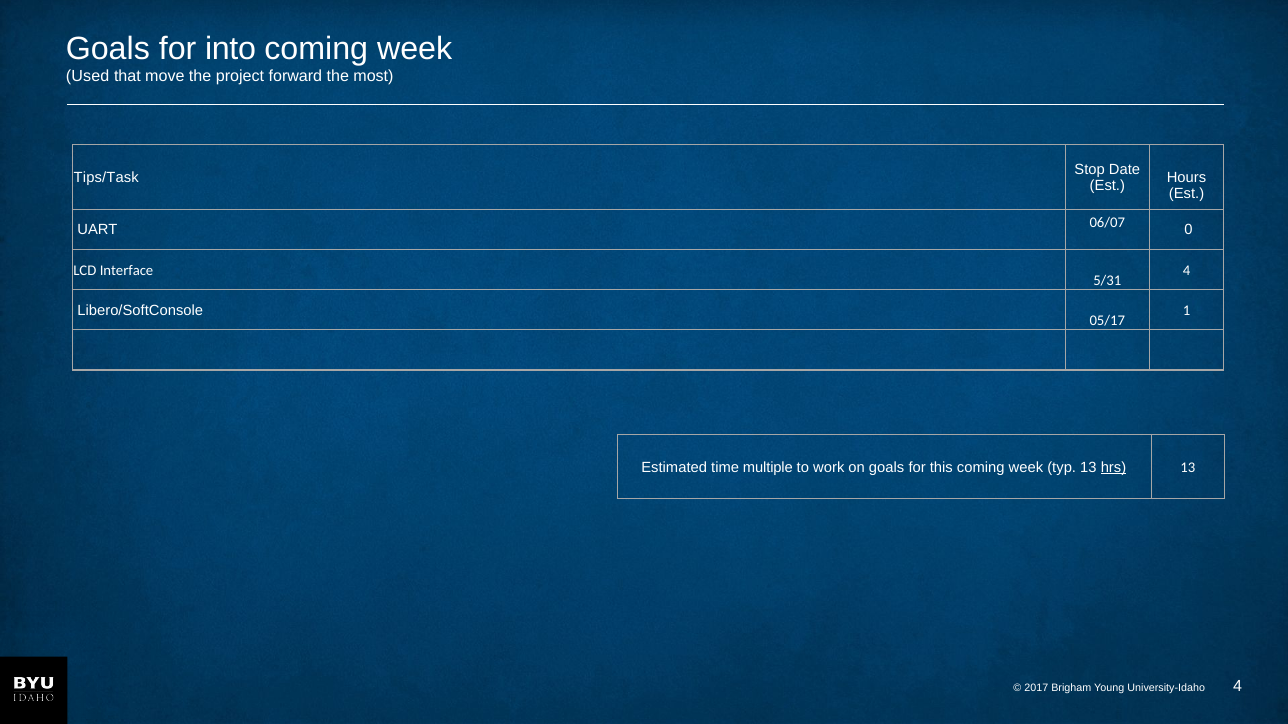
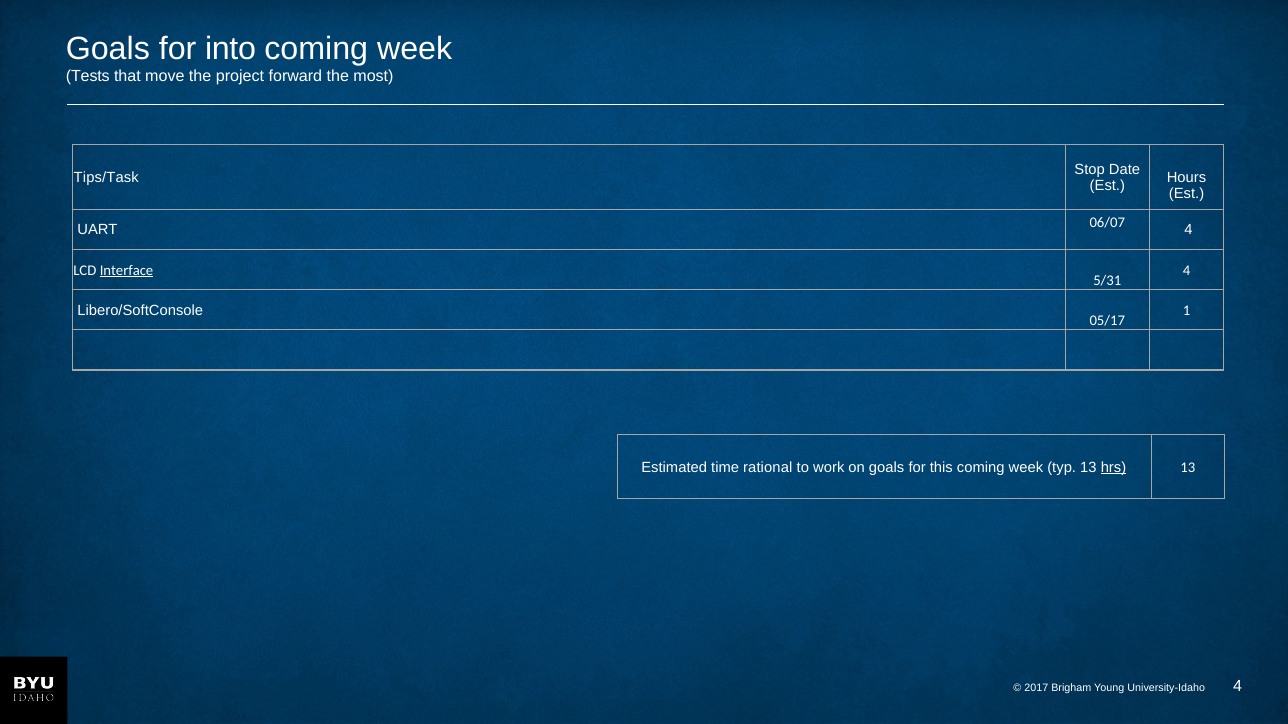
Used: Used -> Tests
06/07 0: 0 -> 4
Interface underline: none -> present
multiple: multiple -> rational
